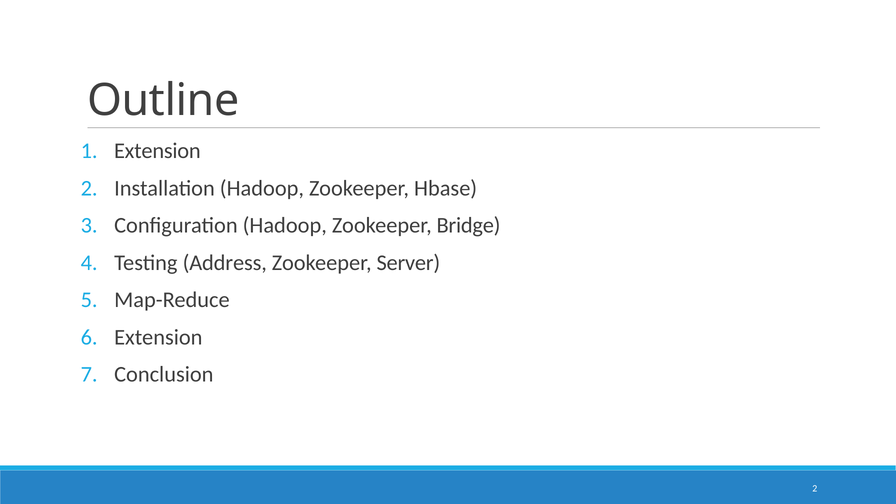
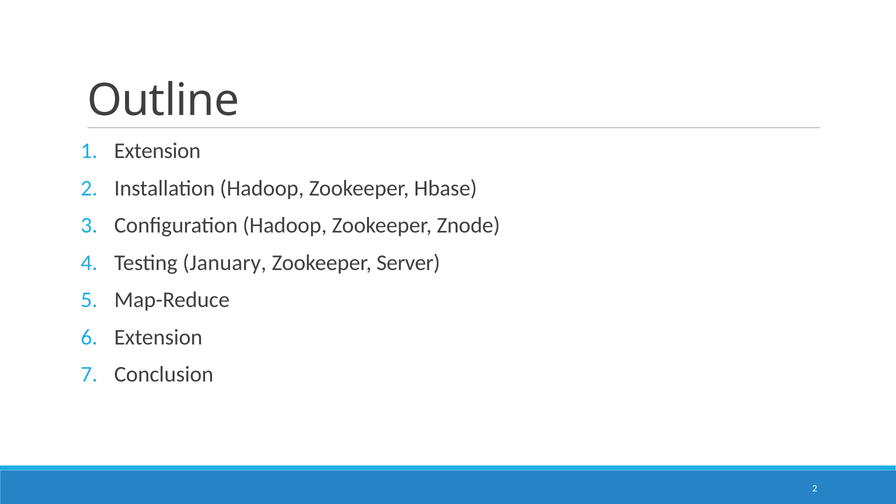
Bridge: Bridge -> Znode
Address: Address -> January
